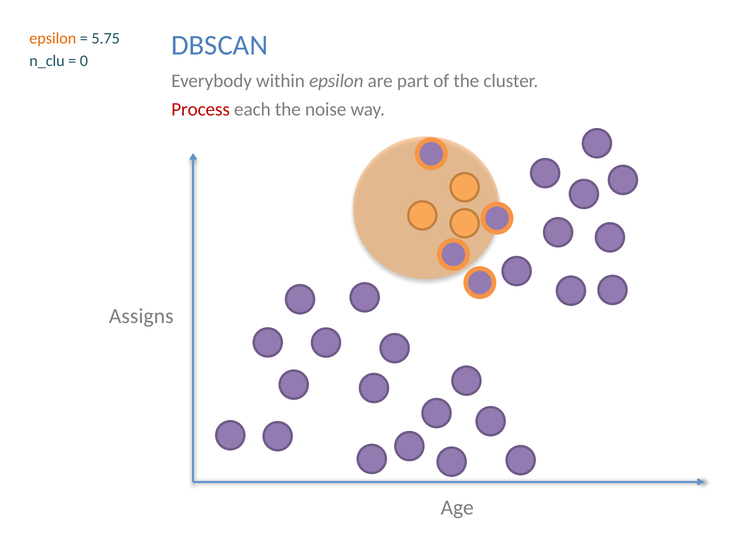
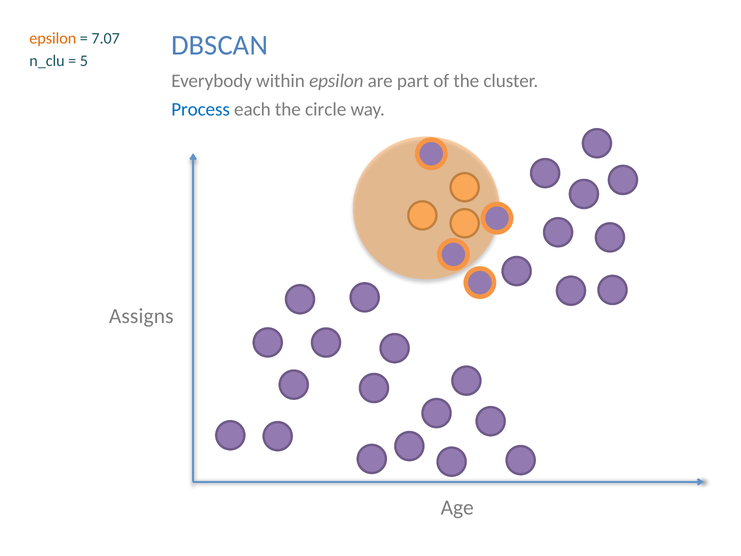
5.75: 5.75 -> 7.07
0: 0 -> 5
Process colour: red -> blue
noise: noise -> circle
